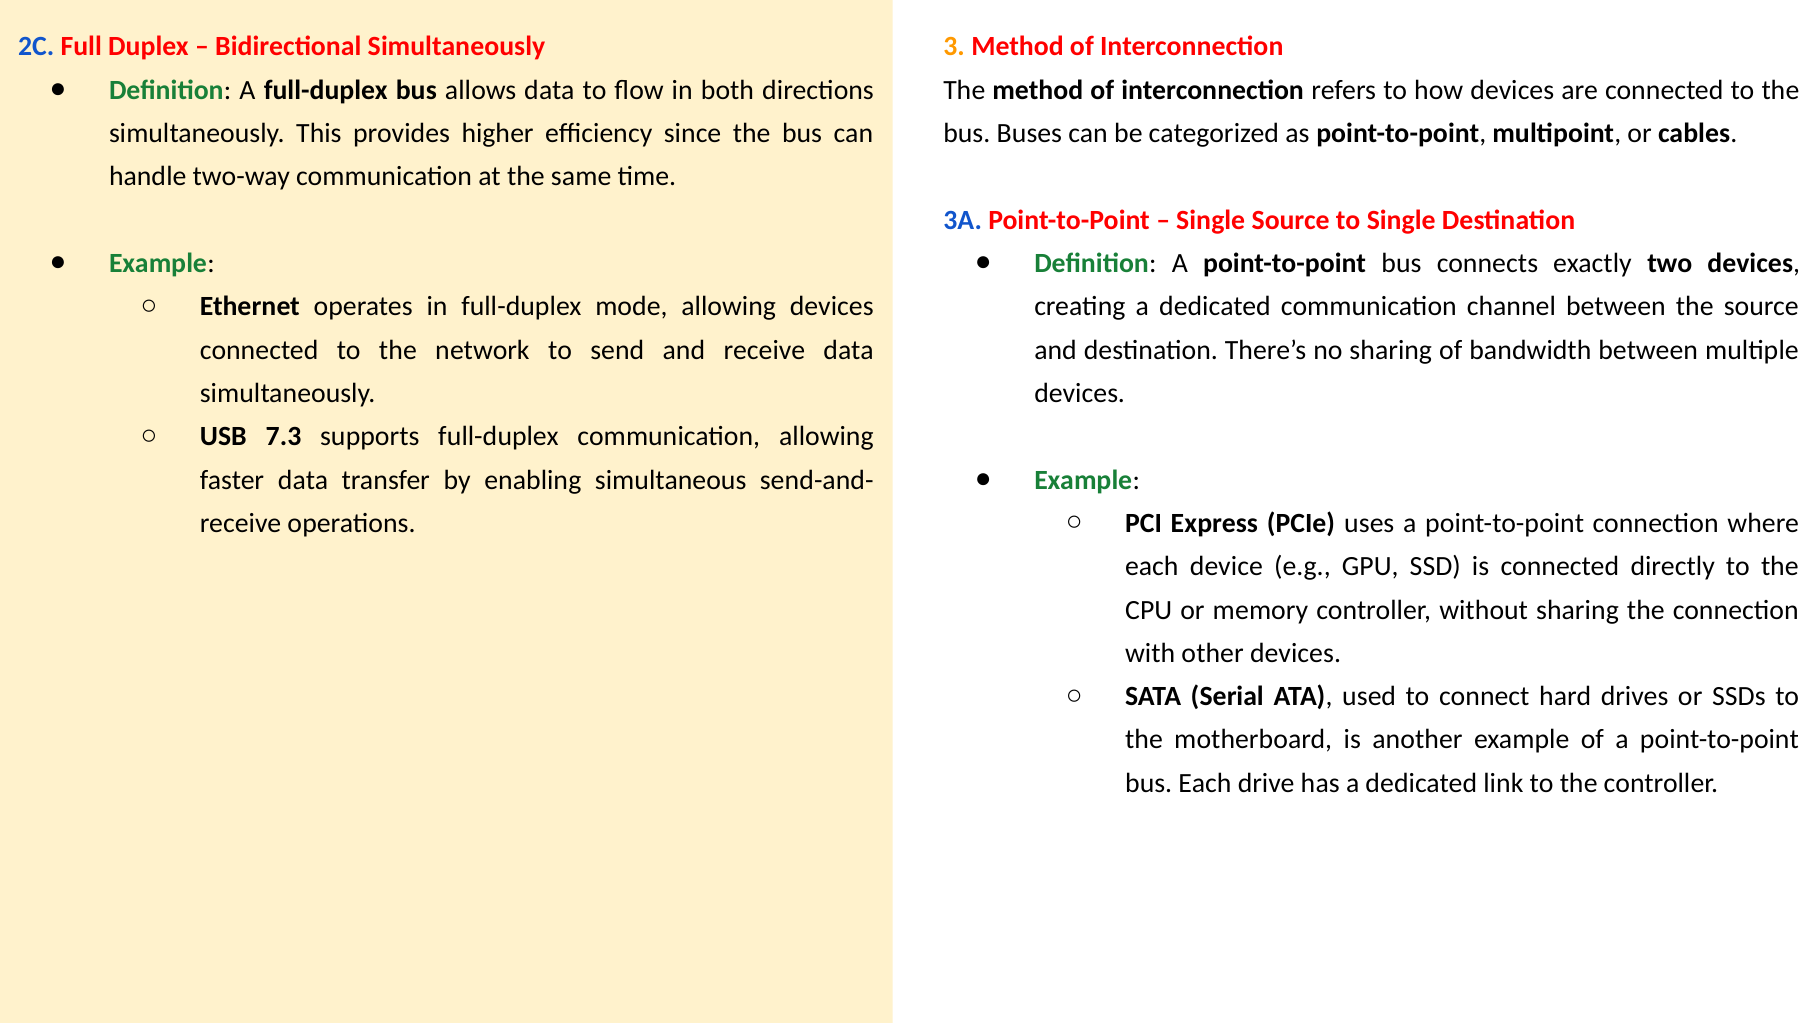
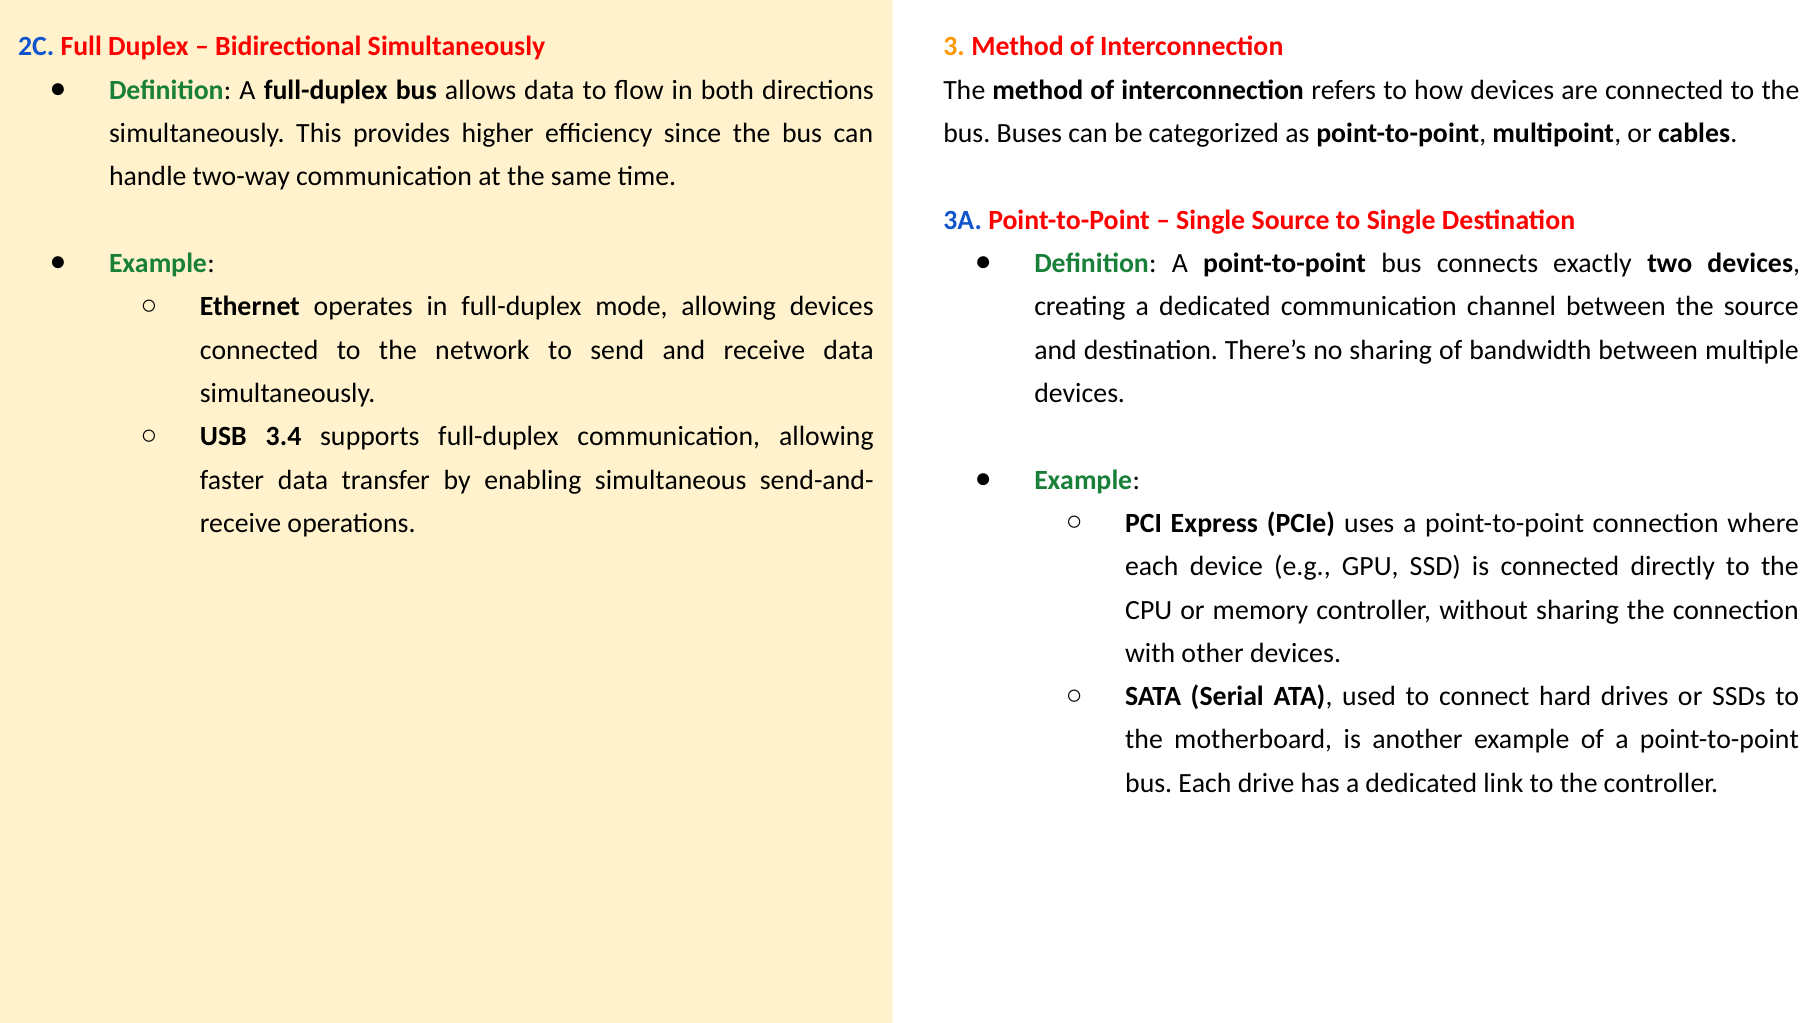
7.3: 7.3 -> 3.4
